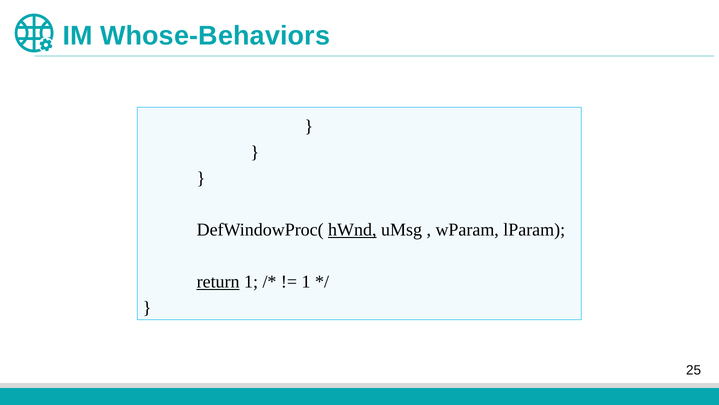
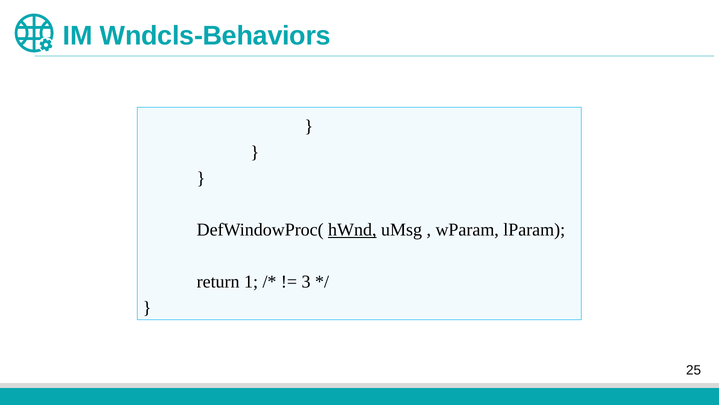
Whose-Behaviors: Whose-Behaviors -> Wndcls-Behaviors
return underline: present -> none
1 at (306, 281): 1 -> 3
